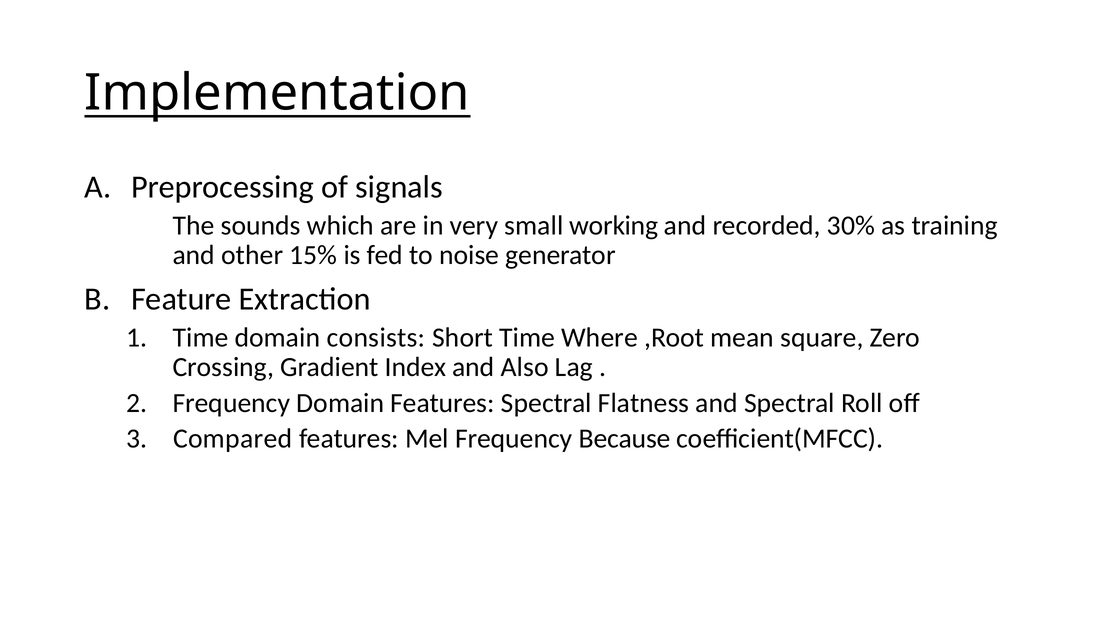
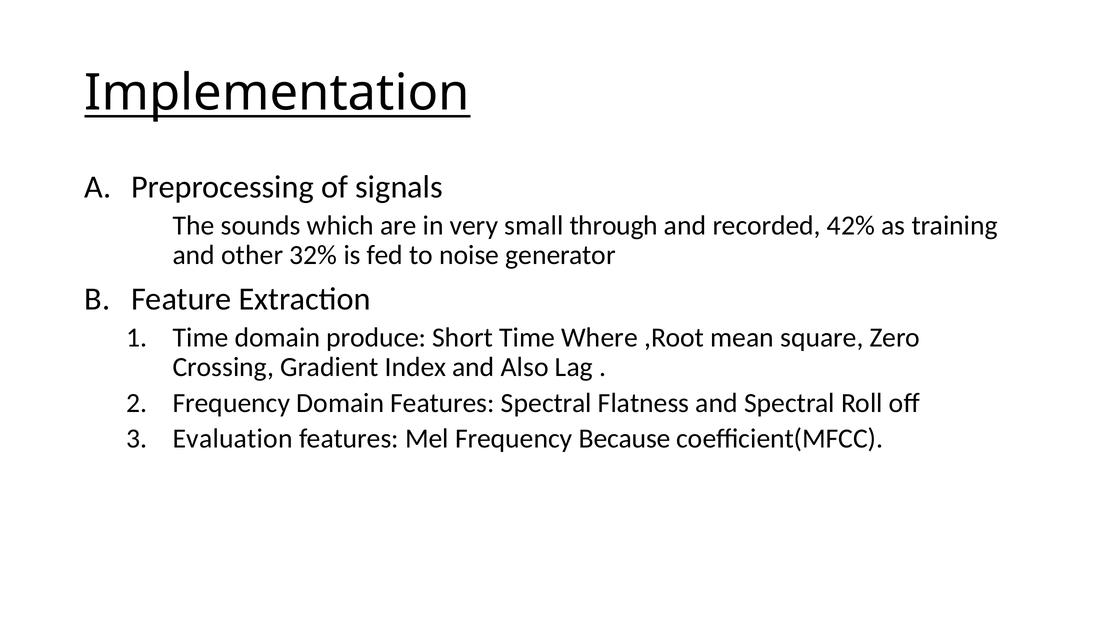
working: working -> through
30%: 30% -> 42%
15%: 15% -> 32%
consists: consists -> produce
Compared: Compared -> Evaluation
